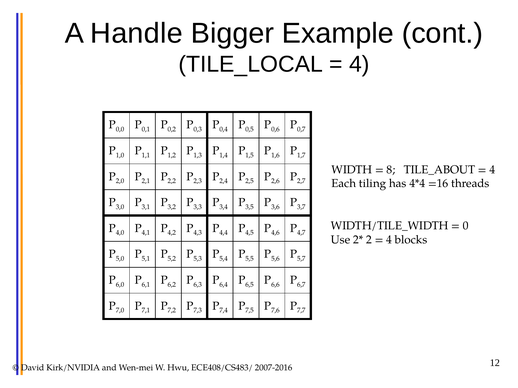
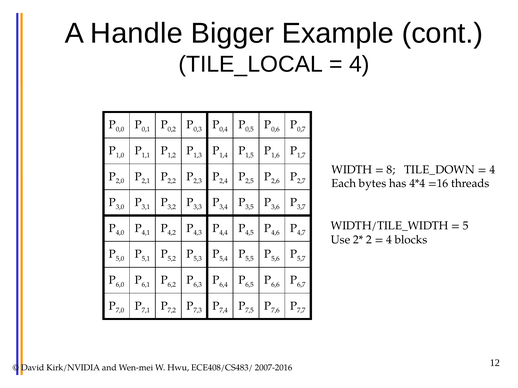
TILE_ABOUT: TILE_ABOUT -> TILE_DOWN
tiling: tiling -> bytes
0: 0 -> 5
